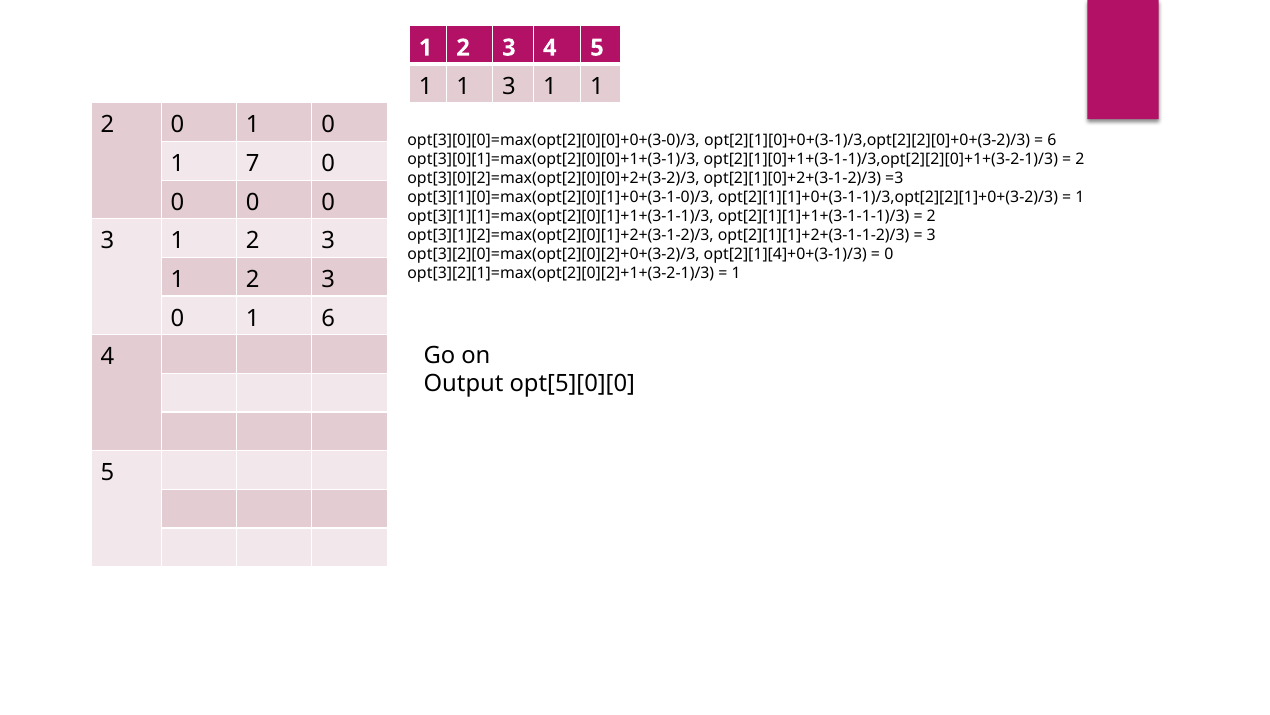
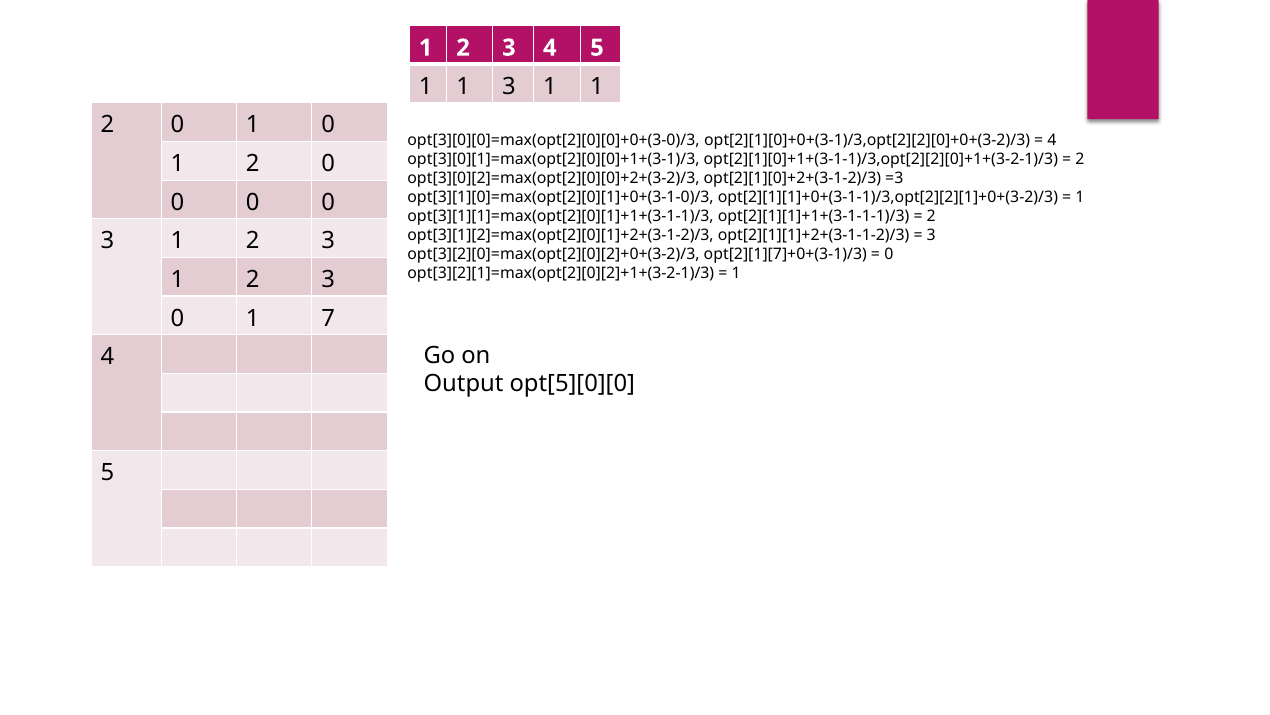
6 at (1052, 140): 6 -> 4
7 at (253, 164): 7 -> 2
opt[2][1][4]+0+(3-1)/3: opt[2][1][4]+0+(3-1)/3 -> opt[2][1][7]+0+(3-1)/3
1 6: 6 -> 7
